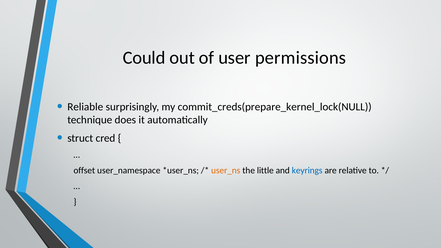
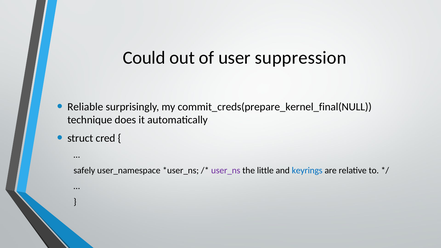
permissions: permissions -> suppression
commit_creds(prepare_kernel_lock(NULL: commit_creds(prepare_kernel_lock(NULL -> commit_creds(prepare_kernel_final(NULL
offset: offset -> safely
user_ns colour: orange -> purple
